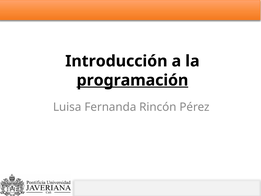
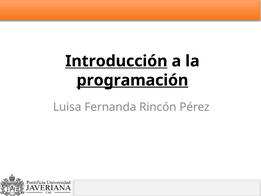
Introducción underline: none -> present
